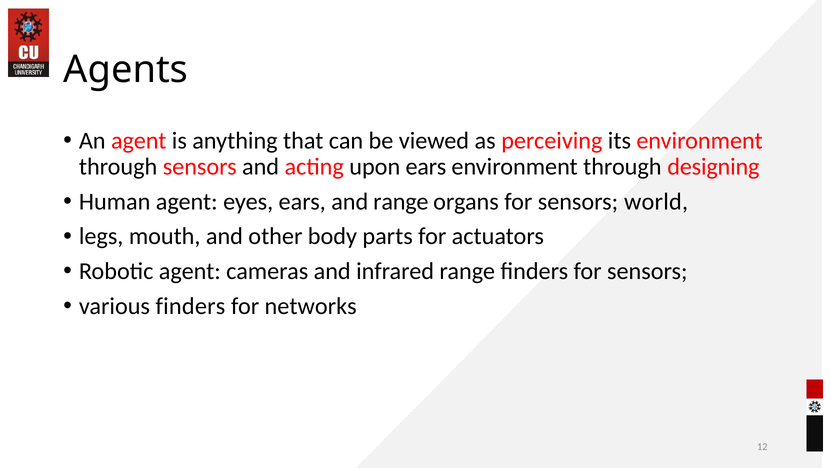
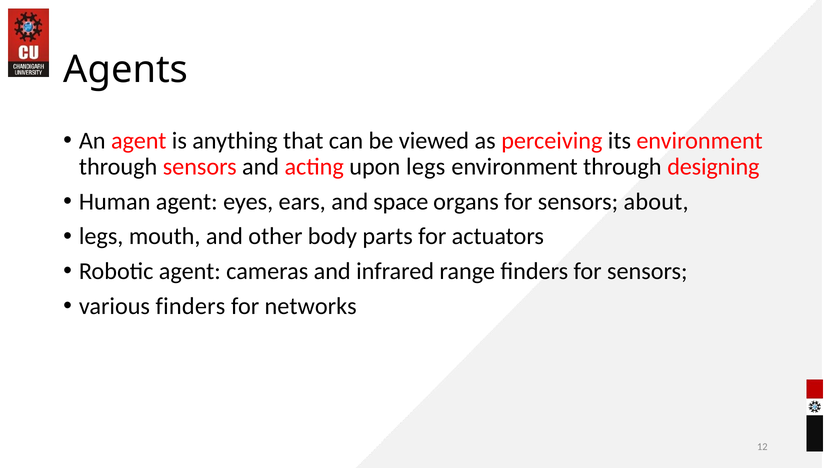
upon ears: ears -> legs
and range: range -> space
world: world -> about
